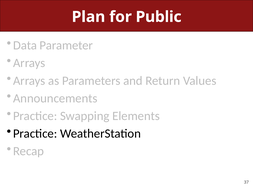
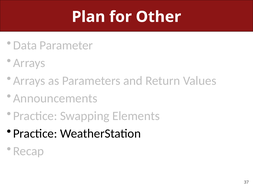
Public: Public -> Other
